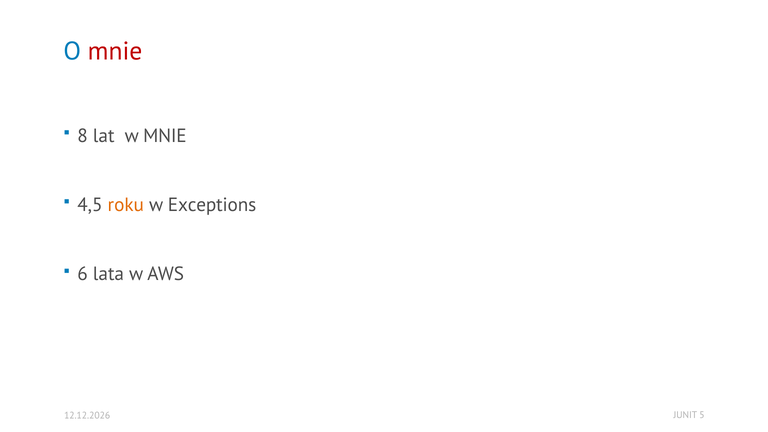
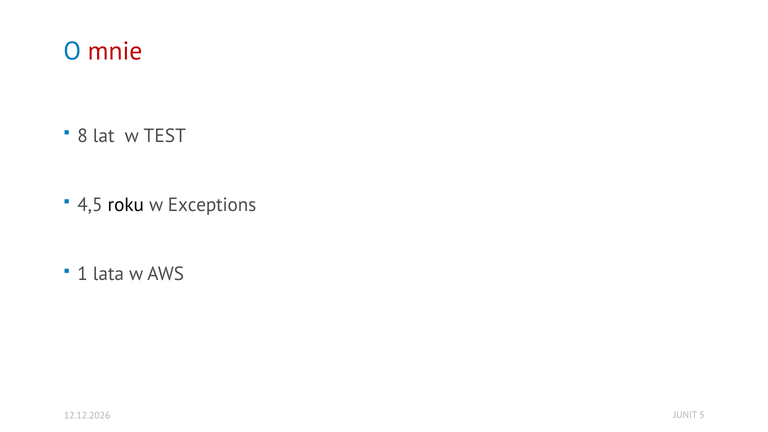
w MNIE: MNIE -> TEST
roku colour: orange -> black
6: 6 -> 1
